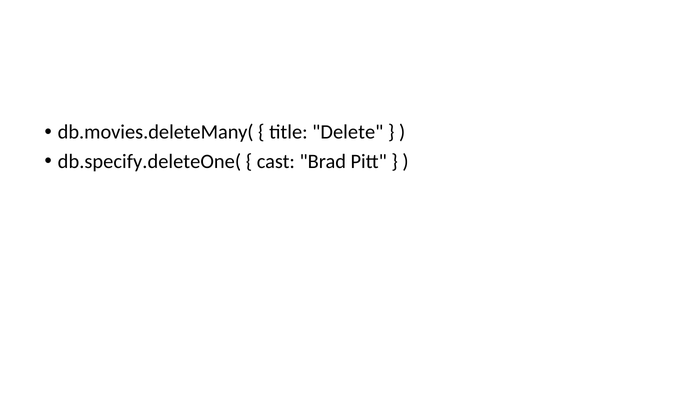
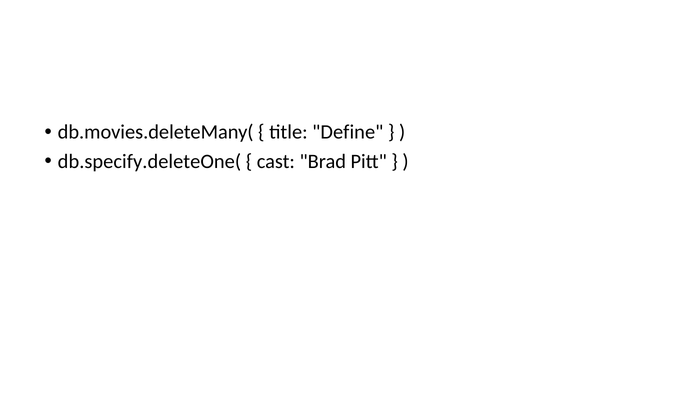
Delete: Delete -> Define
